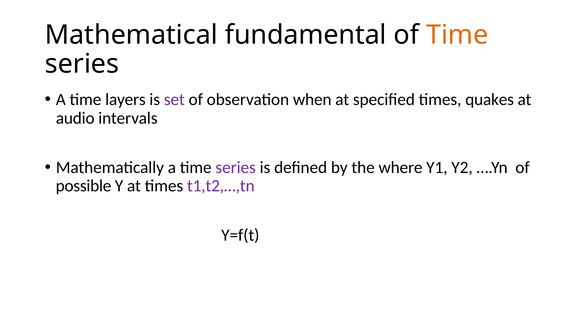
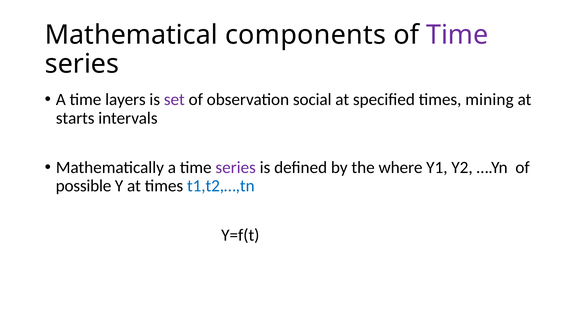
fundamental: fundamental -> components
Time at (457, 35) colour: orange -> purple
when: when -> social
quakes: quakes -> mining
audio: audio -> starts
t1,t2,…,tn colour: purple -> blue
